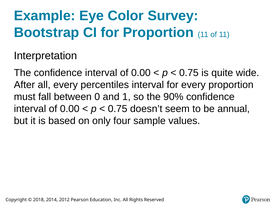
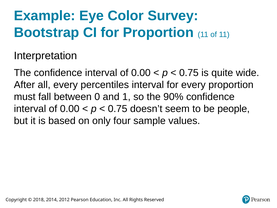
annual: annual -> people
